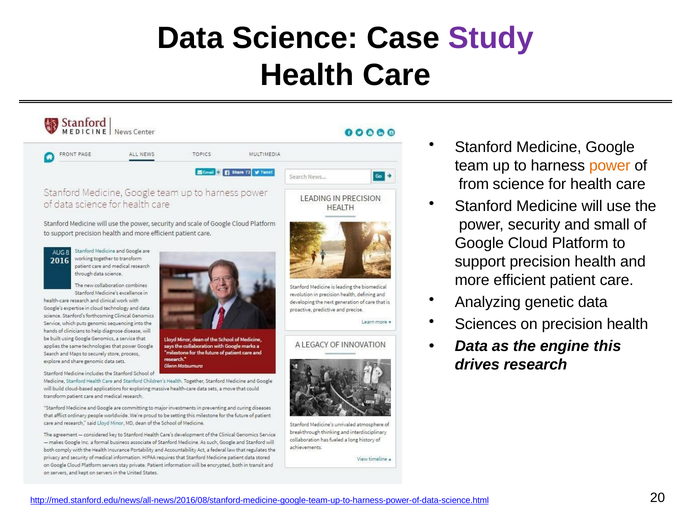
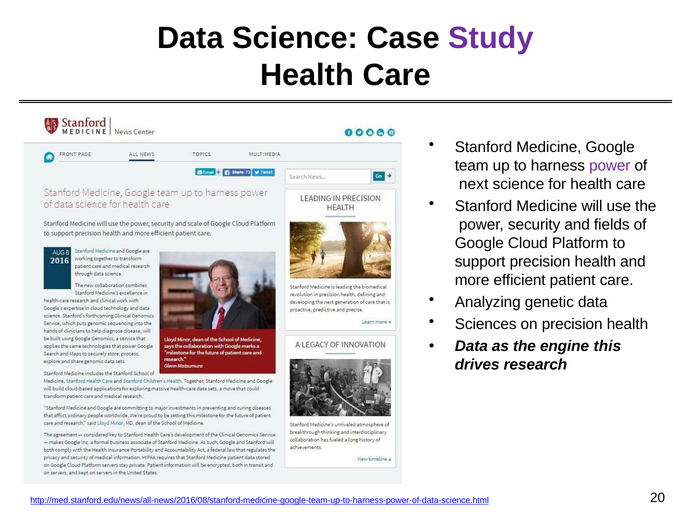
power at (610, 165) colour: orange -> purple
from: from -> next
small: small -> fields
